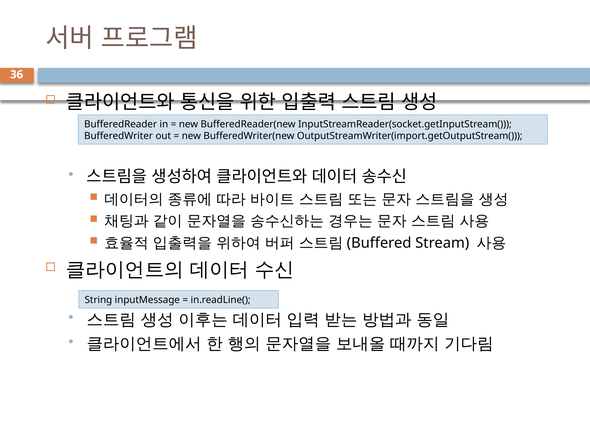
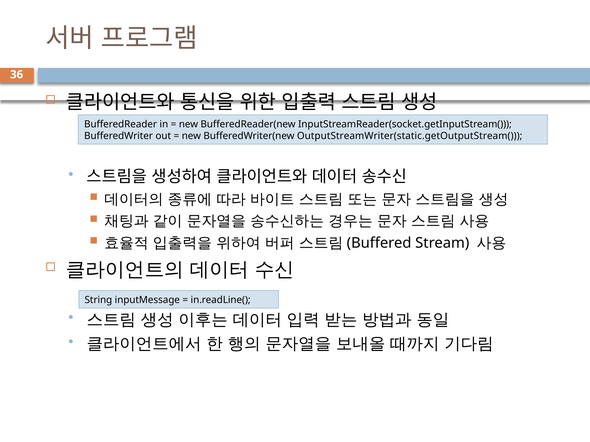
OutputStreamWriter(import.getOutputStream(: OutputStreamWriter(import.getOutputStream( -> OutputStreamWriter(static.getOutputStream(
